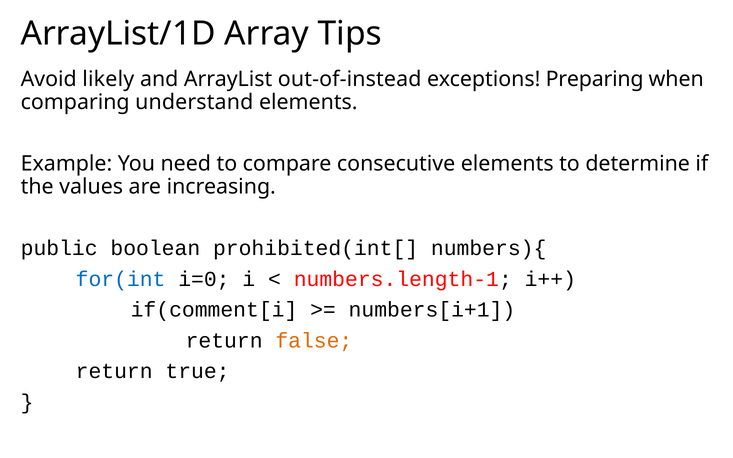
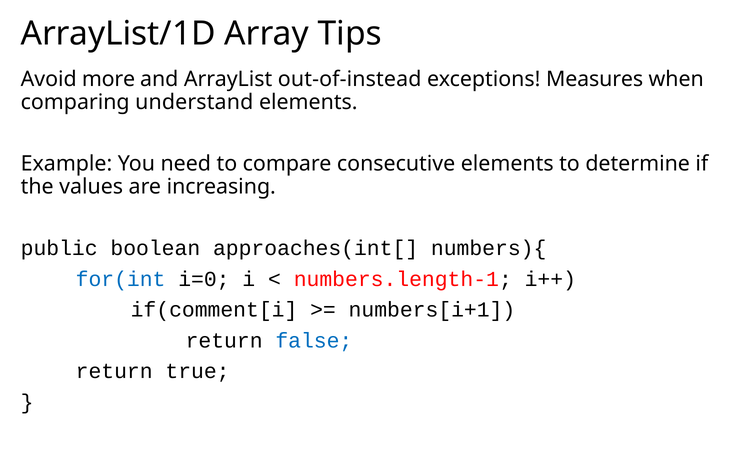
likely: likely -> more
Preparing: Preparing -> Measures
prohibited(int[: prohibited(int[ -> approaches(int[
false colour: orange -> blue
